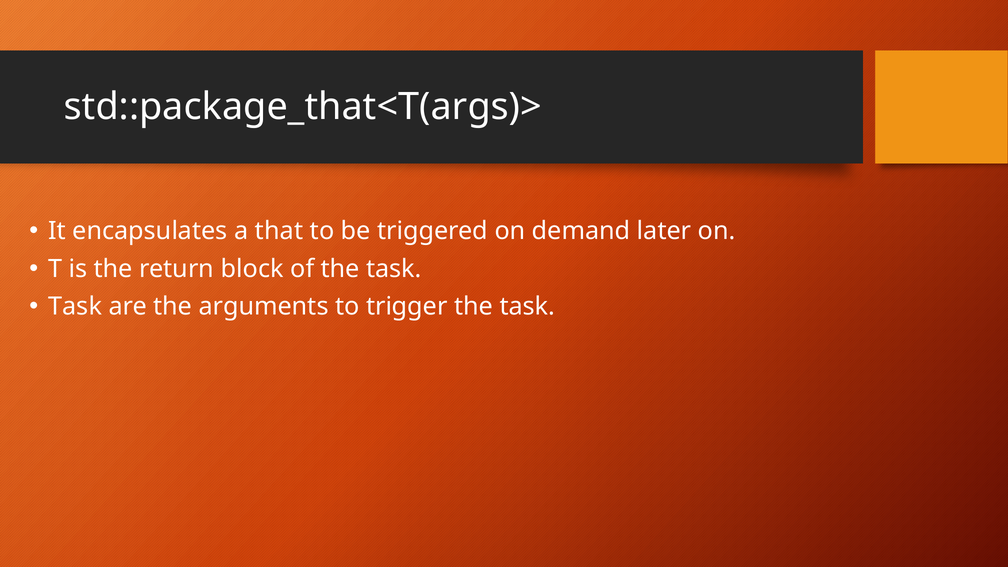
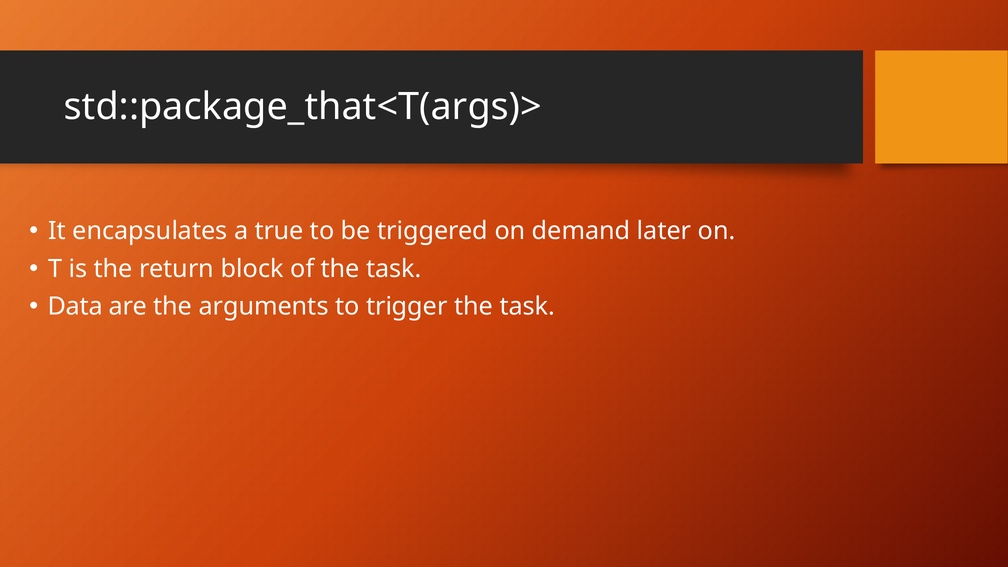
that: that -> true
Task at (75, 306): Task -> Data
